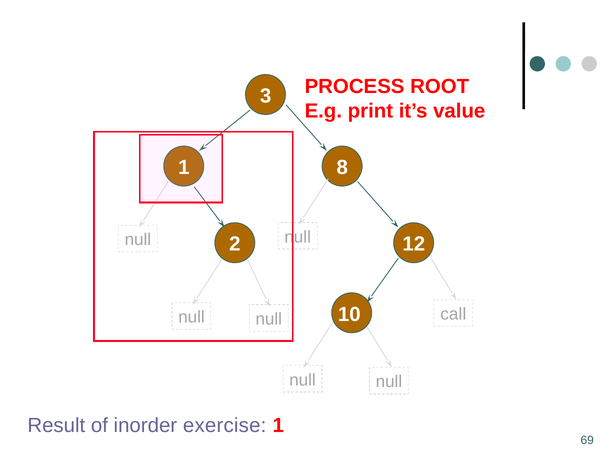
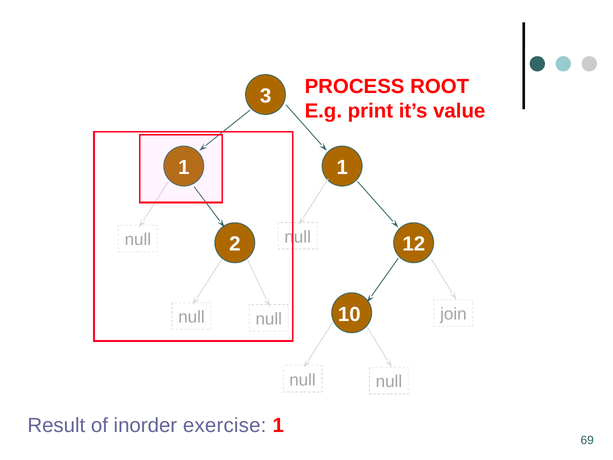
8 at (342, 167): 8 -> 1
call: call -> join
